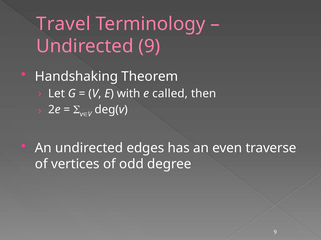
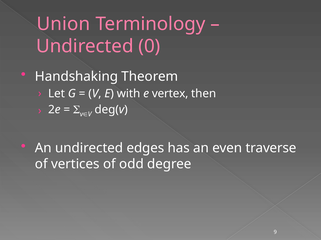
Travel: Travel -> Union
Undirected 9: 9 -> 0
called: called -> vertex
